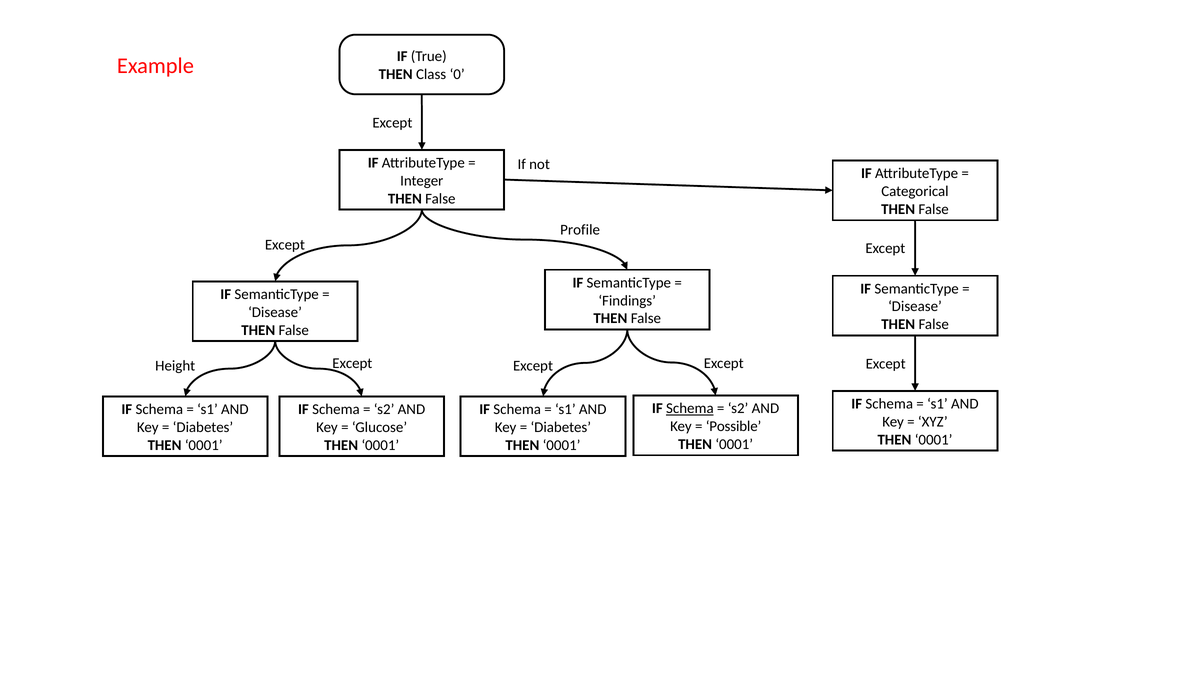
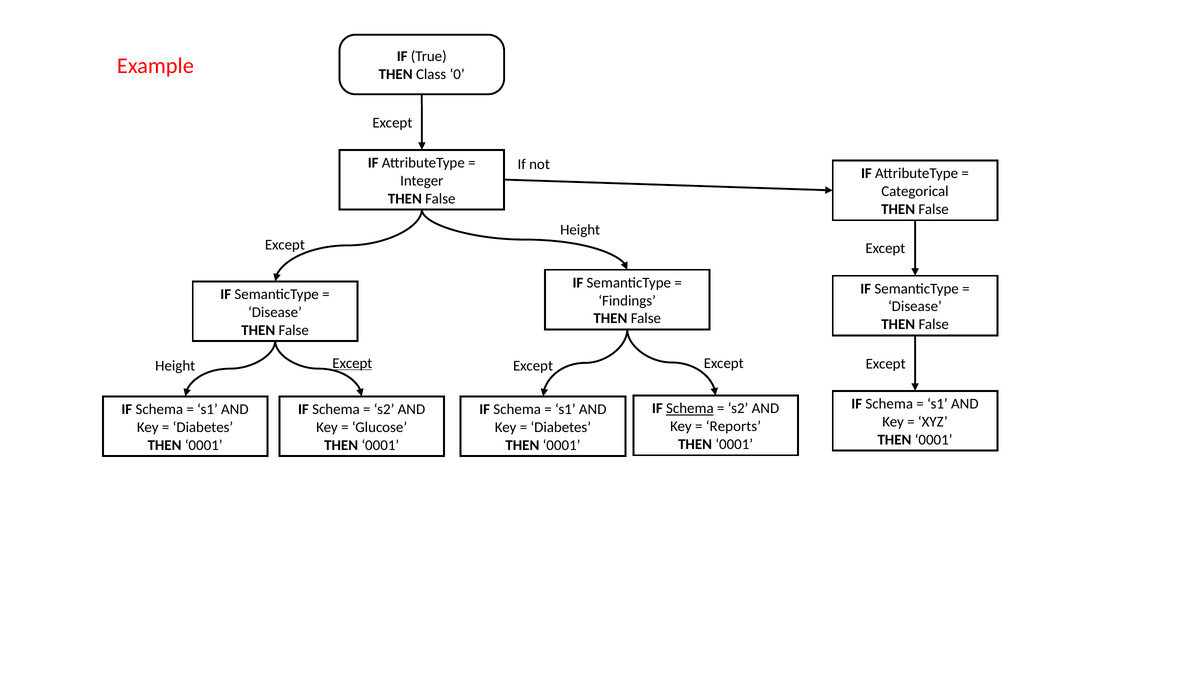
Profile at (580, 230): Profile -> Height
Except at (352, 363) underline: none -> present
Possible: Possible -> Reports
